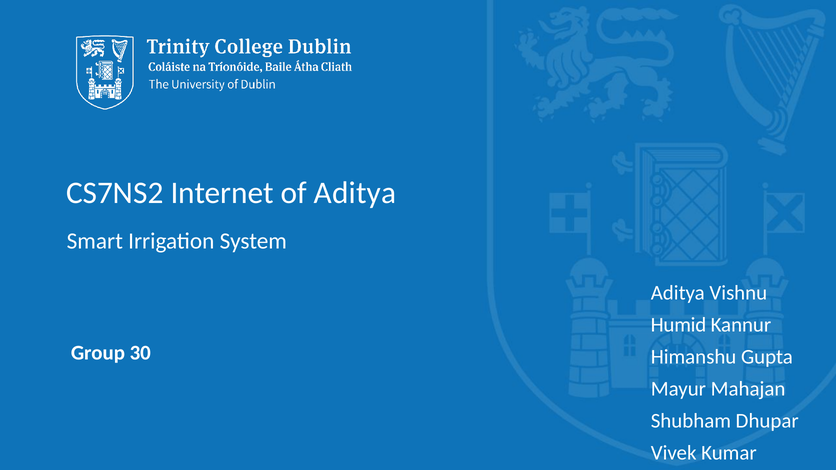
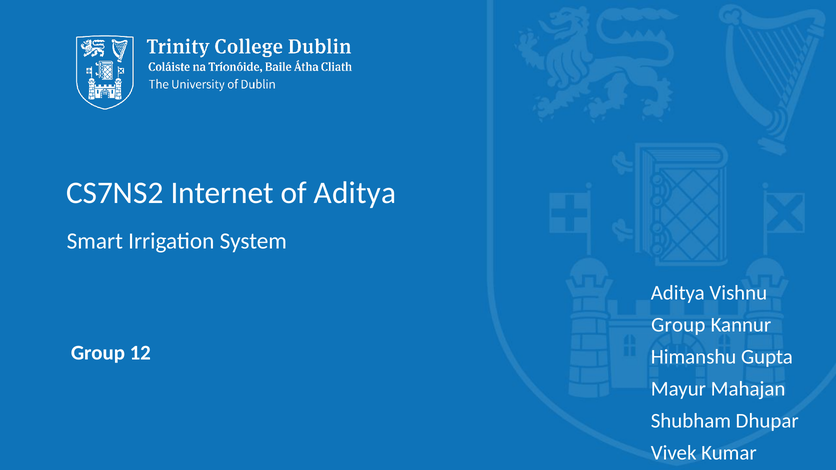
Humid at (678, 325): Humid -> Group
30: 30 -> 12
